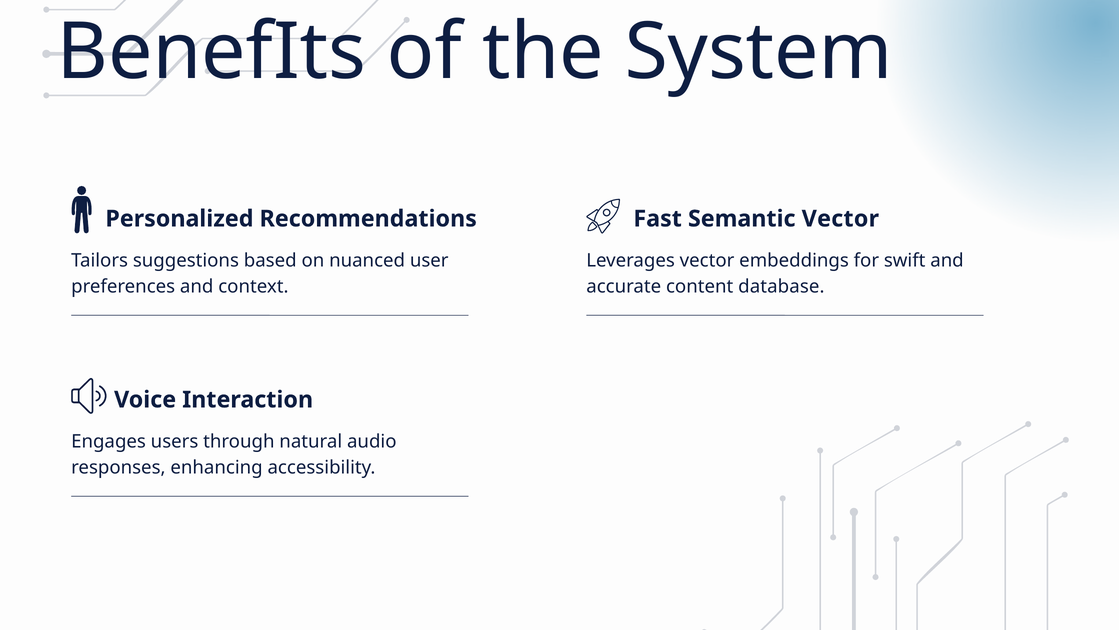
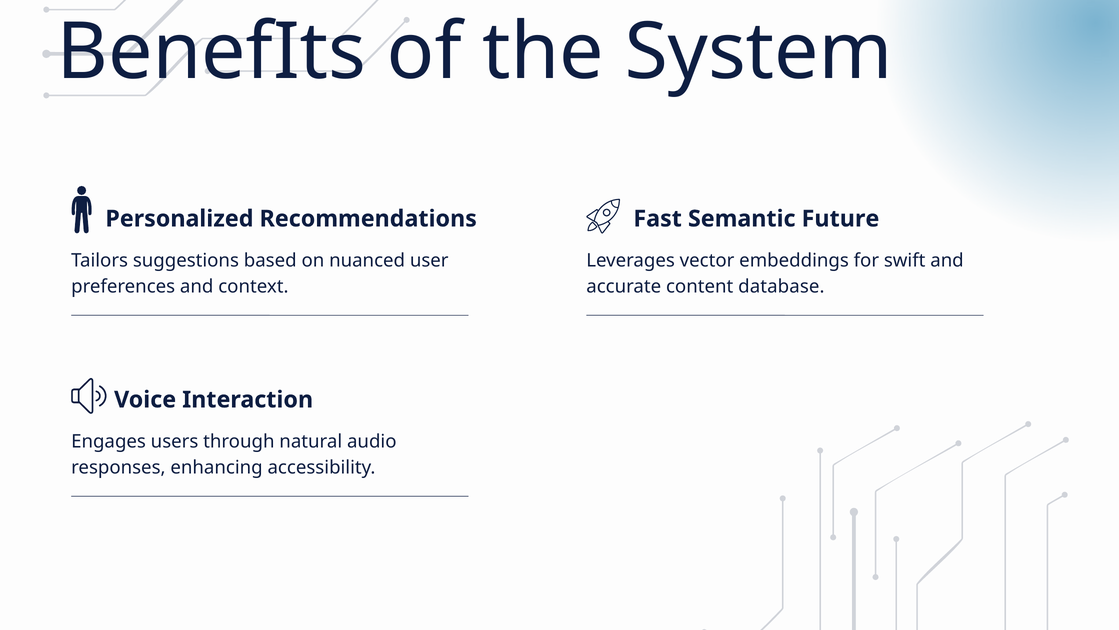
Semantic Vector: Vector -> Future
